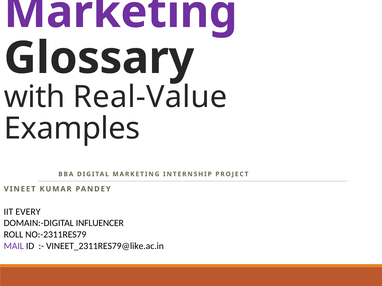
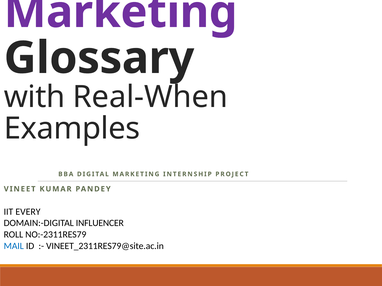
Real-Value: Real-Value -> Real-When
MAIL colour: purple -> blue
VINEET_2311RES79@like.ac.in: VINEET_2311RES79@like.ac.in -> VINEET_2311RES79@site.ac.in
